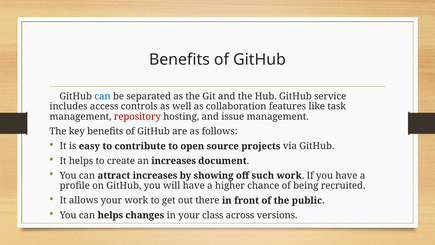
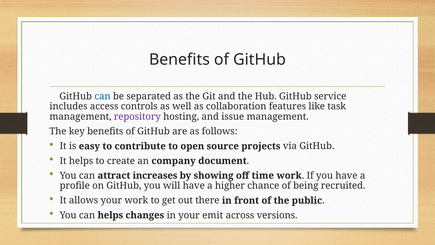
repository colour: red -> purple
an increases: increases -> company
such: such -> time
class: class -> emit
